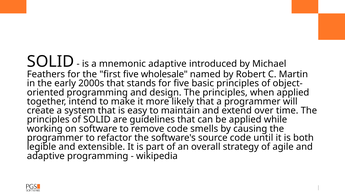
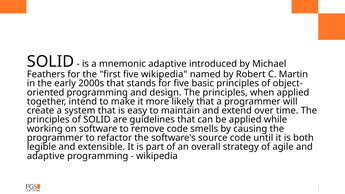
five wholesale: wholesale -> wikipedia
